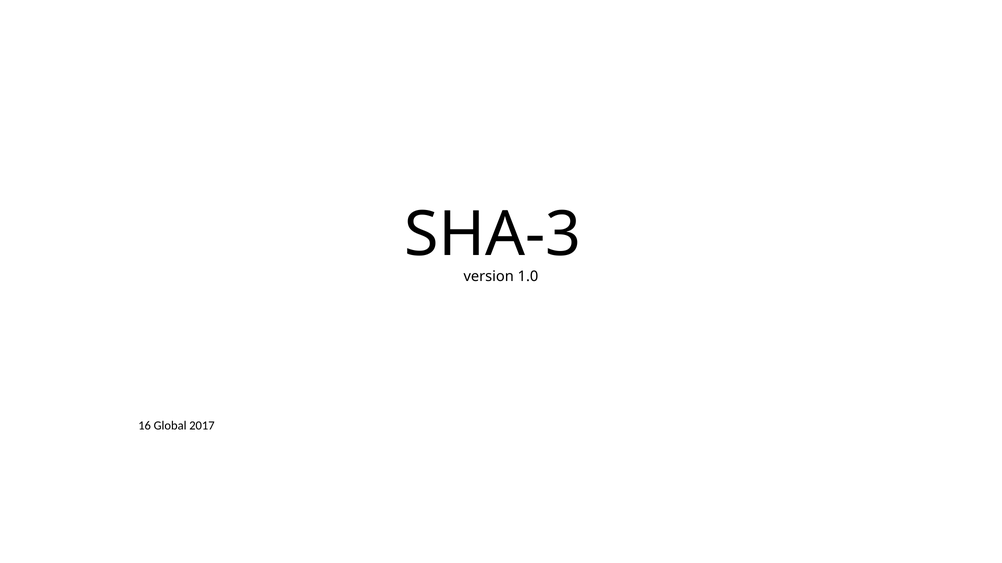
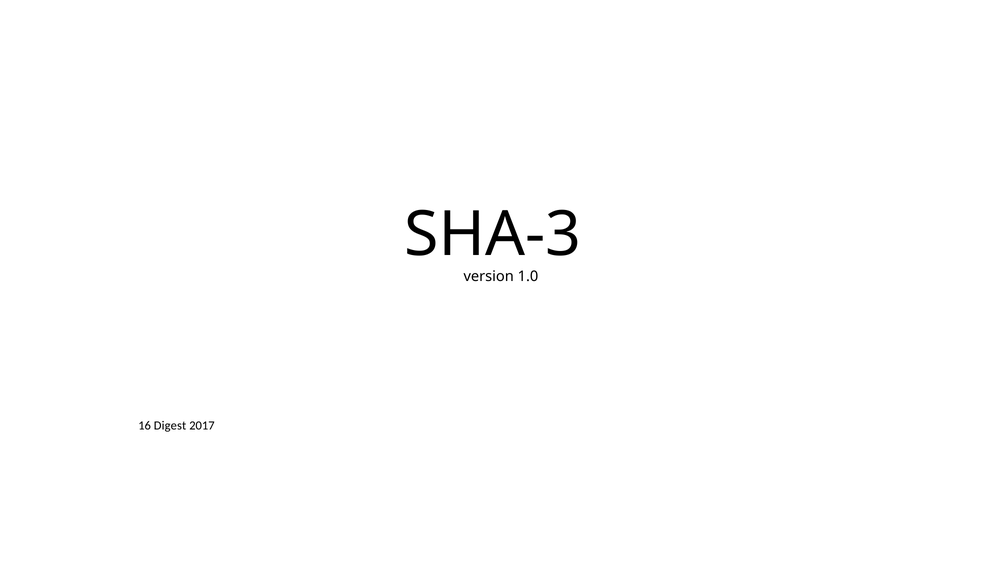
Global: Global -> Digest
